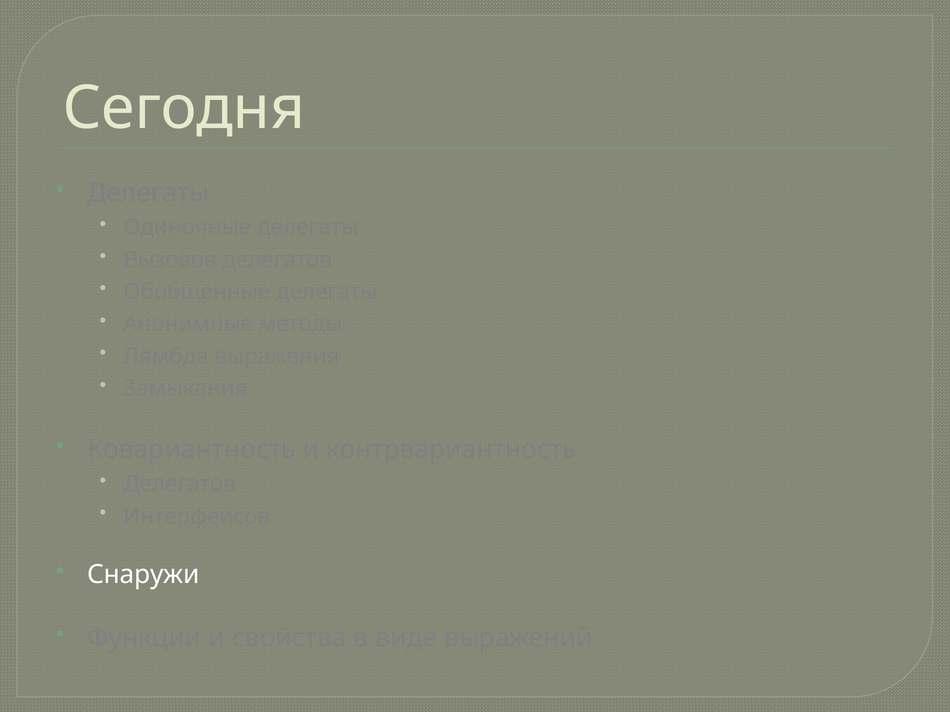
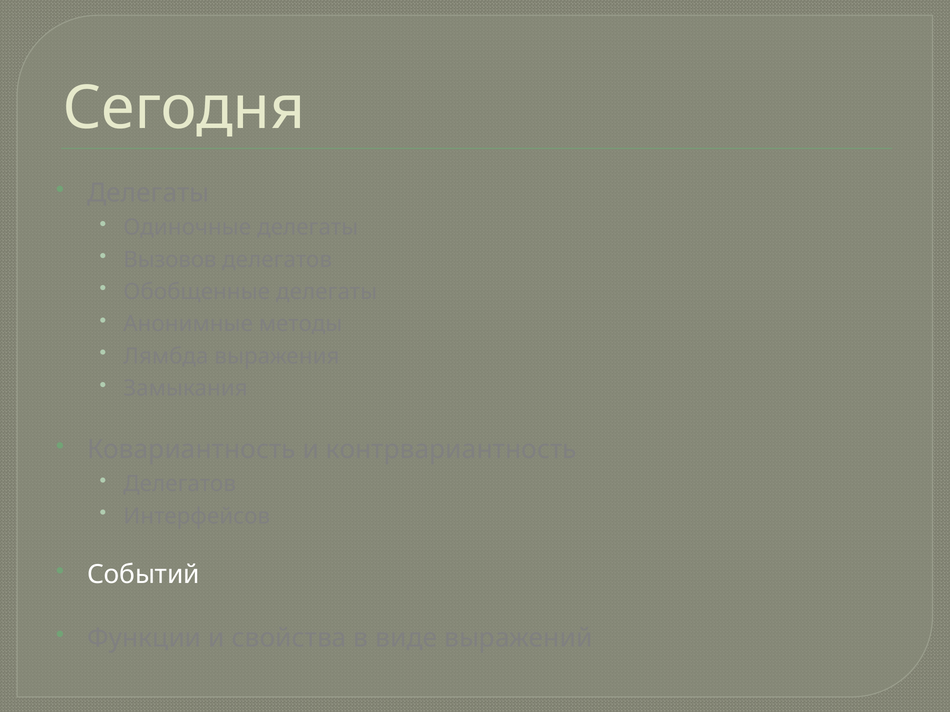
Снаружи: Снаружи -> Событий
